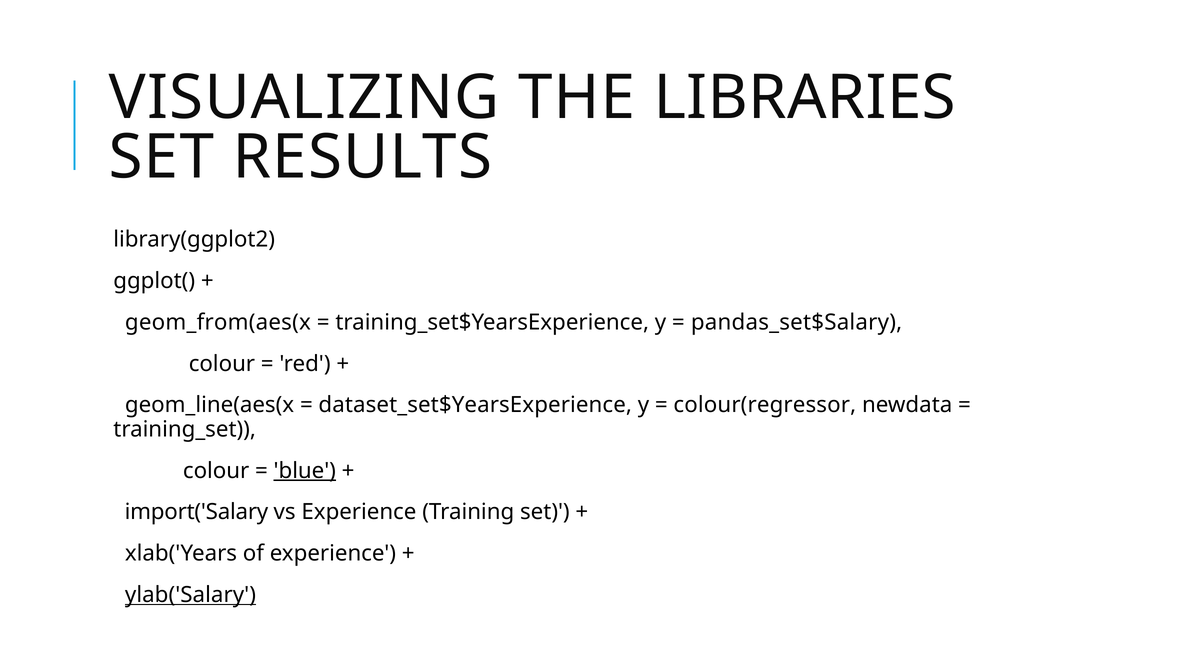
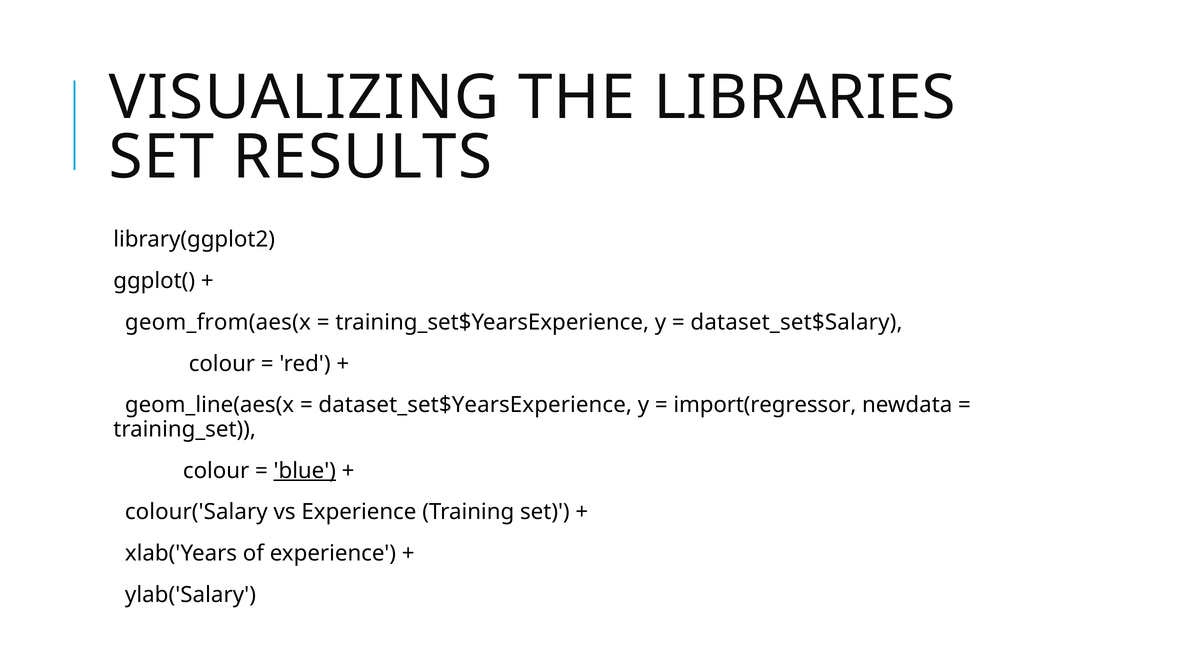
pandas_set$Salary: pandas_set$Salary -> dataset_set$Salary
colour(regressor: colour(regressor -> import(regressor
import('Salary: import('Salary -> colour('Salary
ylab('Salary underline: present -> none
